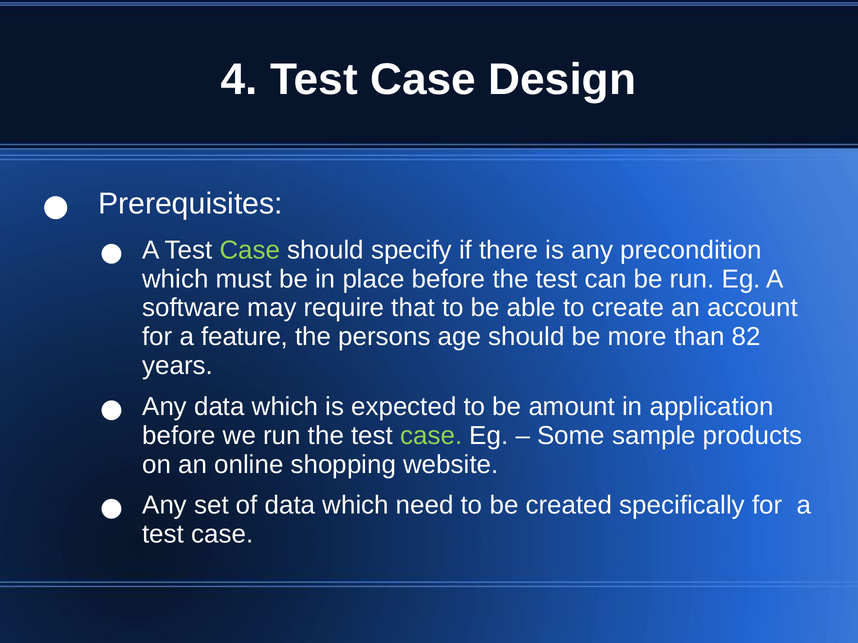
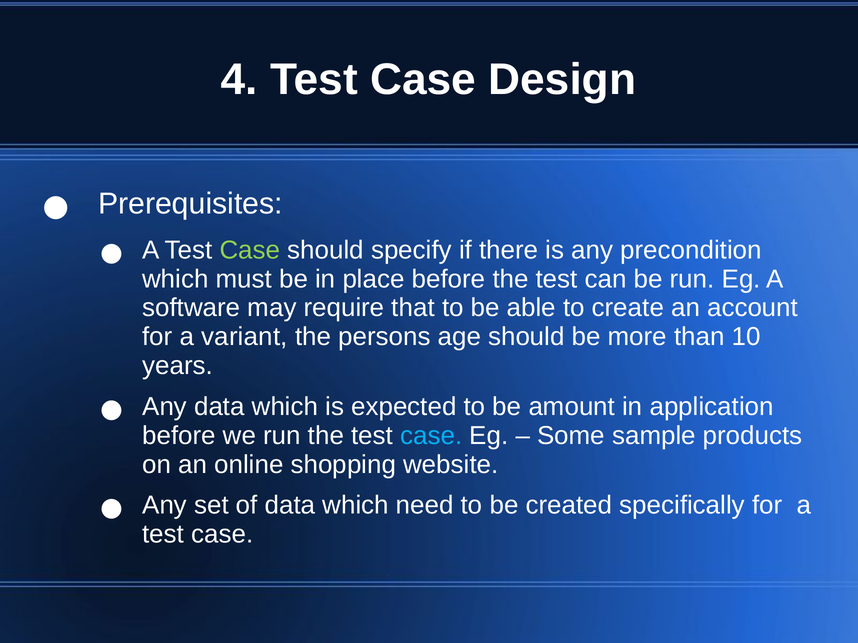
feature: feature -> variant
82: 82 -> 10
case at (431, 436) colour: light green -> light blue
